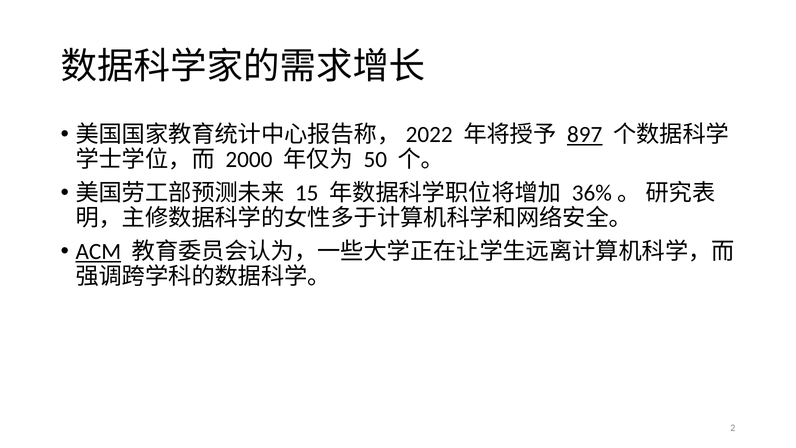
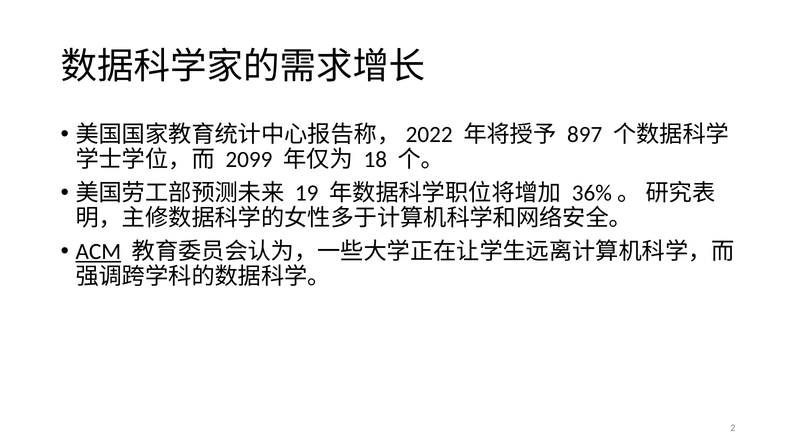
897 underline: present -> none
2000: 2000 -> 2099
50: 50 -> 18
15: 15 -> 19
